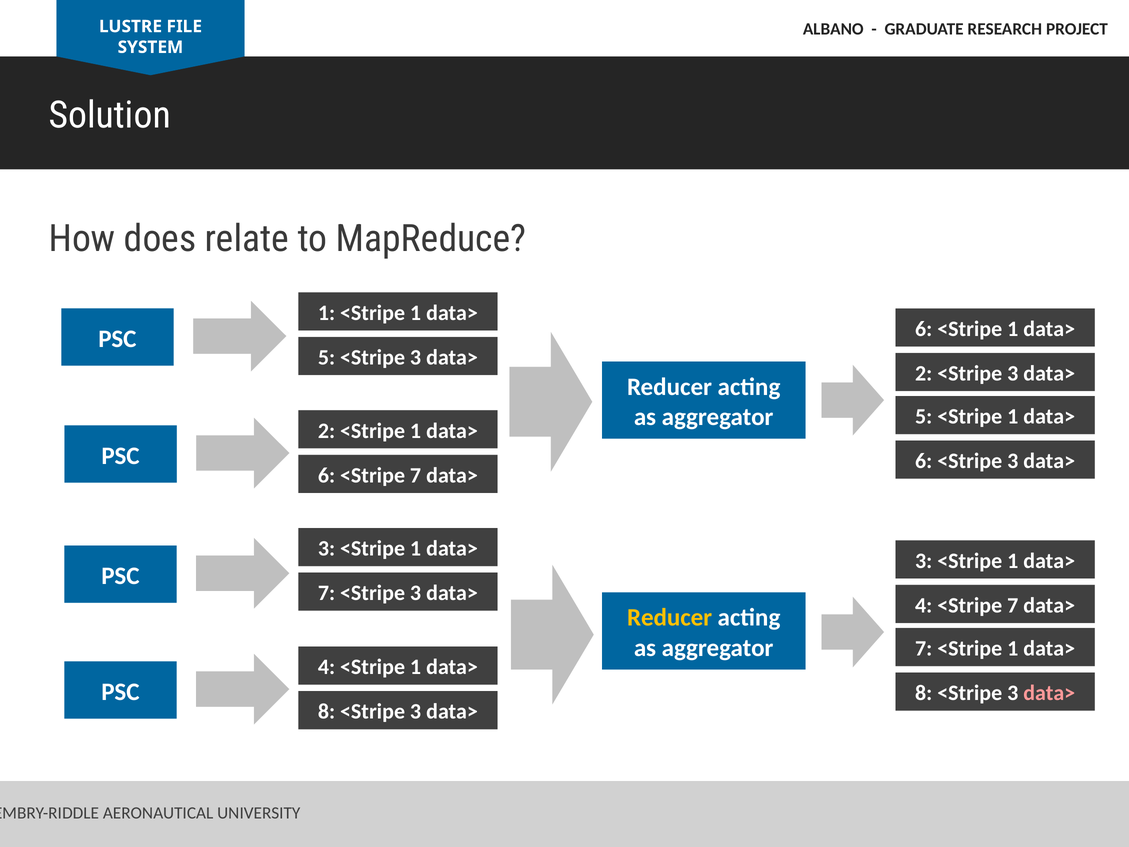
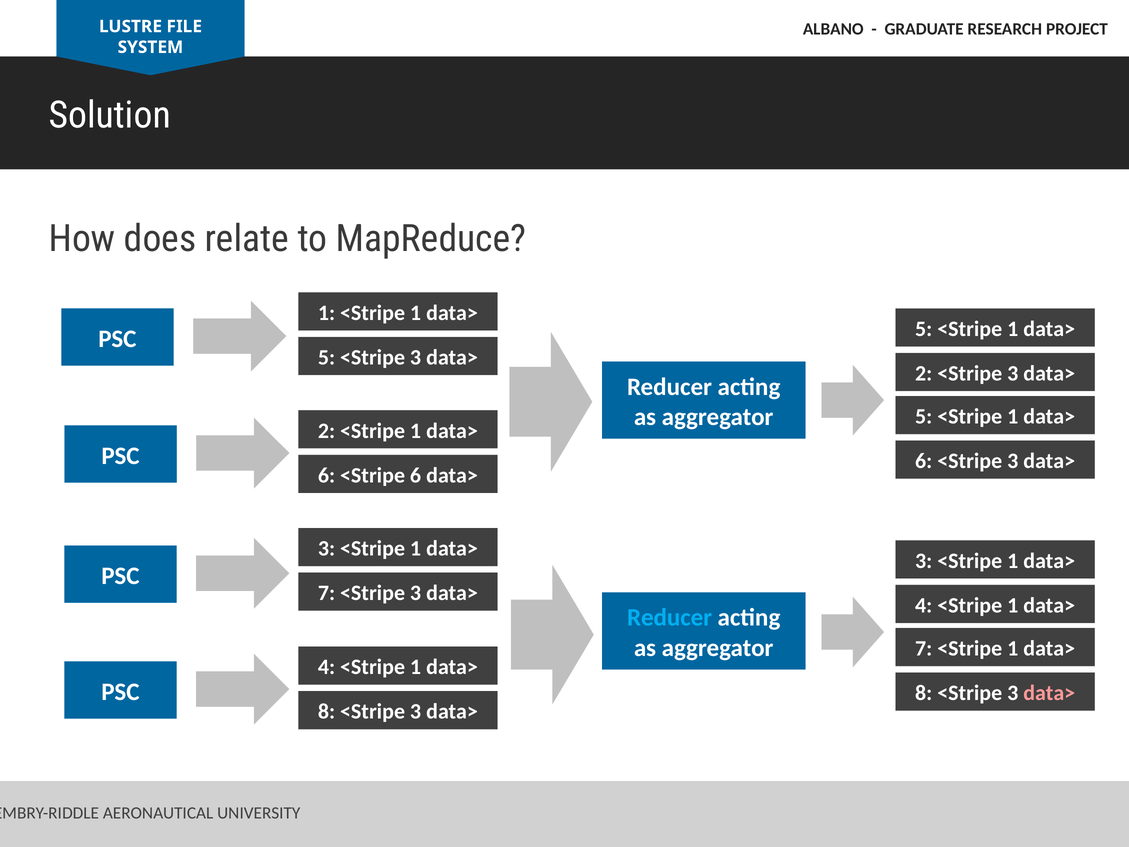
6 at (924, 329): 6 -> 5
6 <Stripe 7: 7 -> 6
7 at (1013, 605): 7 -> 1
Reducer at (670, 617) colour: yellow -> light blue
